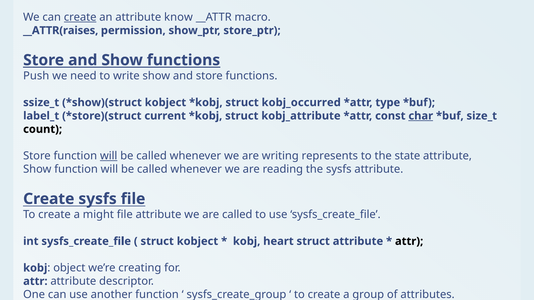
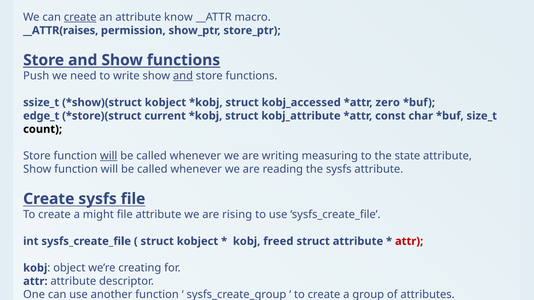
and at (183, 76) underline: none -> present
kobj_occurred: kobj_occurred -> kobj_accessed
type: type -> zero
label_t: label_t -> edge_t
char underline: present -> none
represents: represents -> measuring
are called: called -> rising
heart: heart -> freed
attr at (409, 242) colour: black -> red
